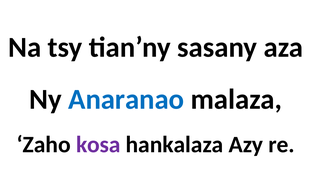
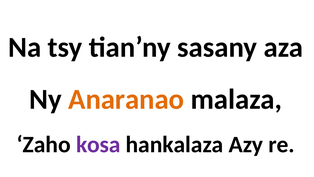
Anaranao colour: blue -> orange
